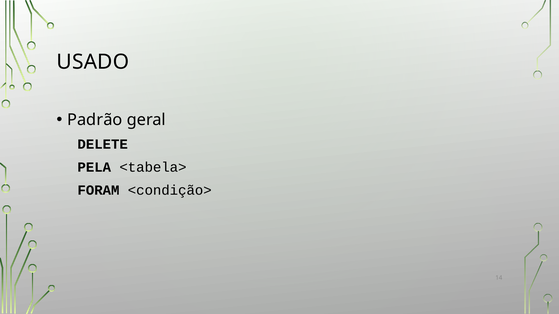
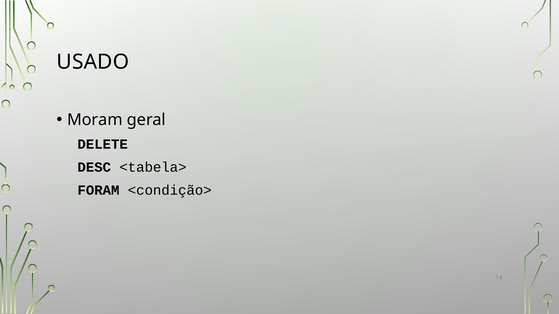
Padrão: Padrão -> Moram
PELA: PELA -> DESC
